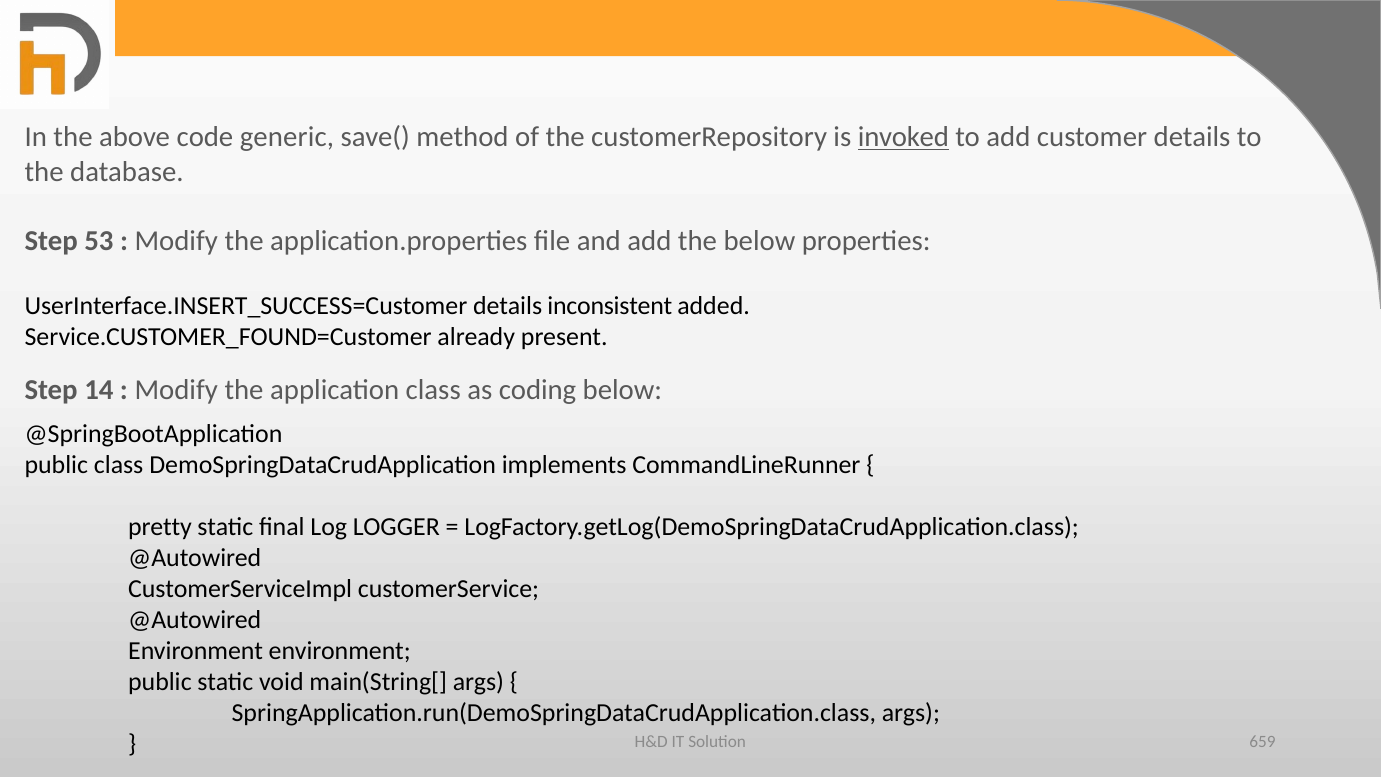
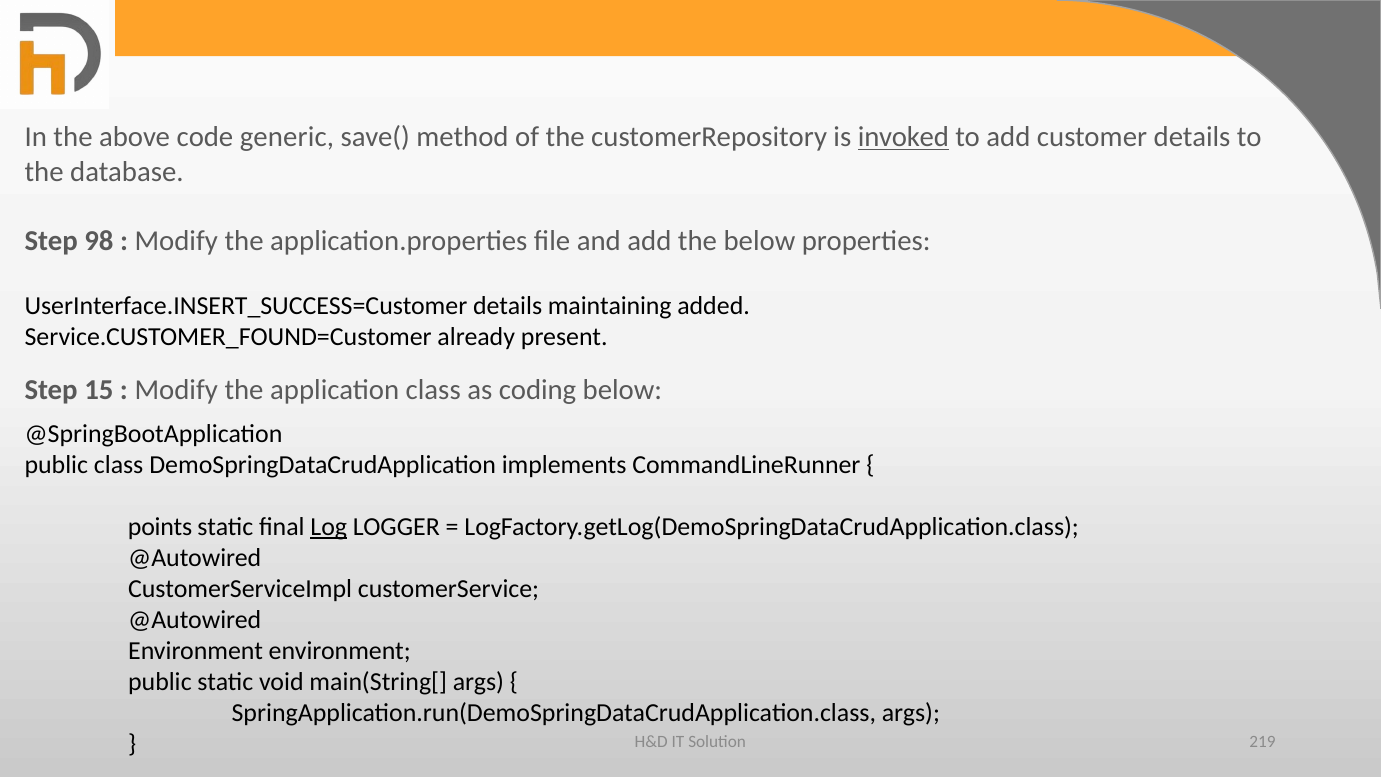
53: 53 -> 98
inconsistent: inconsistent -> maintaining
14: 14 -> 15
pretty: pretty -> points
Log underline: none -> present
659: 659 -> 219
